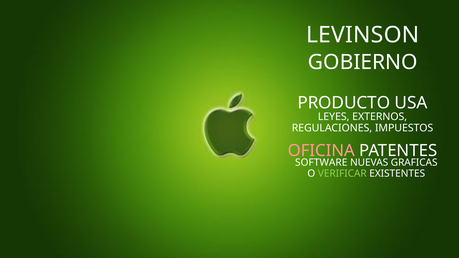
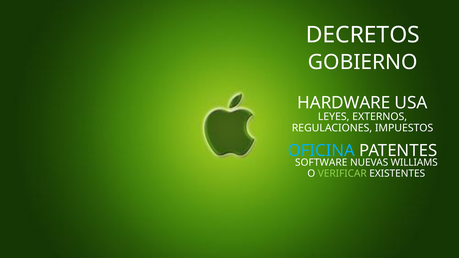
LEVINSON: LEVINSON -> DECRETOS
PRODUCTO: PRODUCTO -> HARDWARE
OFICINA colour: pink -> light blue
GRAFICAS: GRAFICAS -> WILLIAMS
